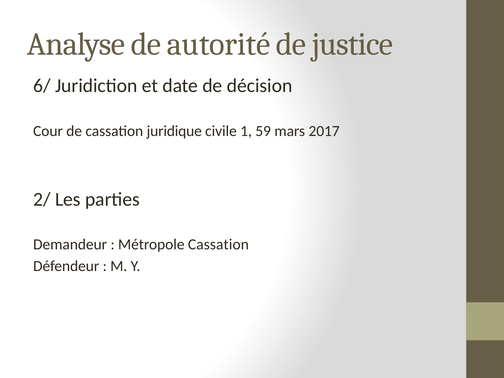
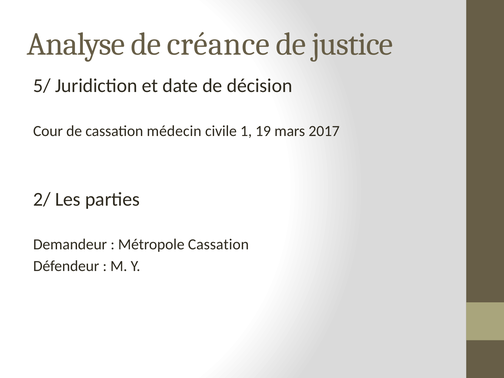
autorité: autorité -> créance
6/: 6/ -> 5/
juridique: juridique -> médecin
59: 59 -> 19
